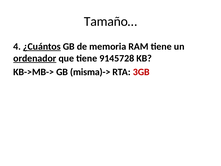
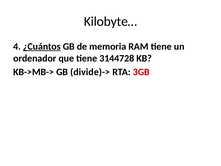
Tamaño…: Tamaño… -> Kilobyte…
ordenador underline: present -> none
9145728: 9145728 -> 3144728
misma)->: misma)-> -> divide)->
